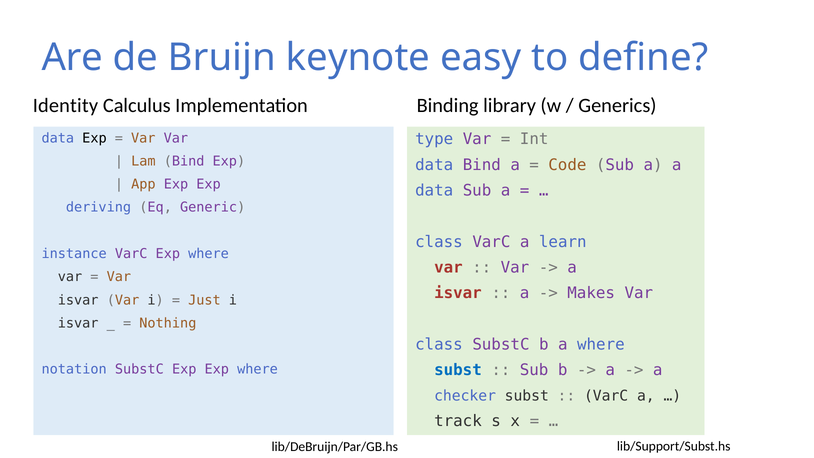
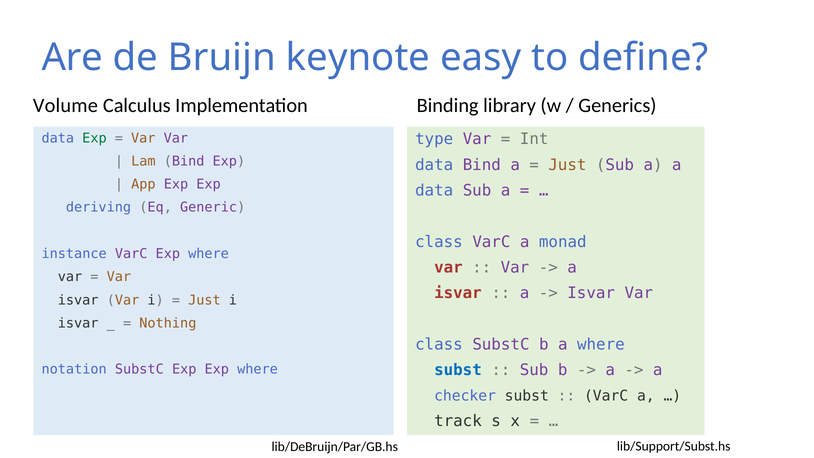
Identity: Identity -> Volume
Exp at (94, 138) colour: black -> green
Code at (567, 165): Code -> Just
learn: learn -> monad
Makes at (591, 293): Makes -> Isvar
